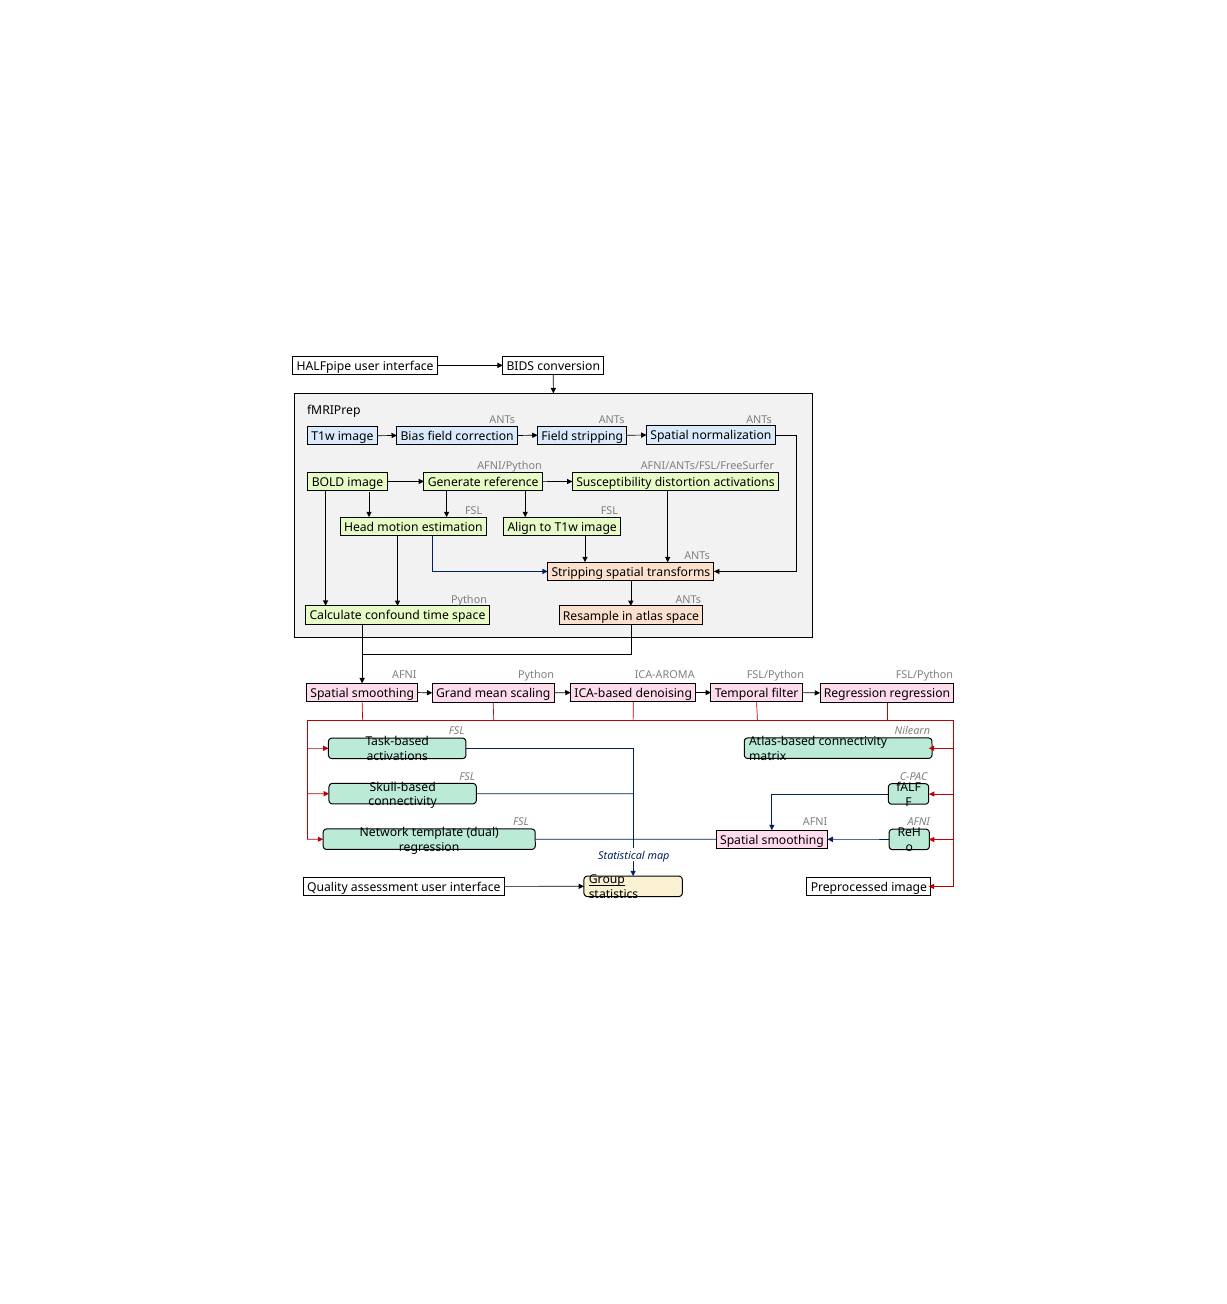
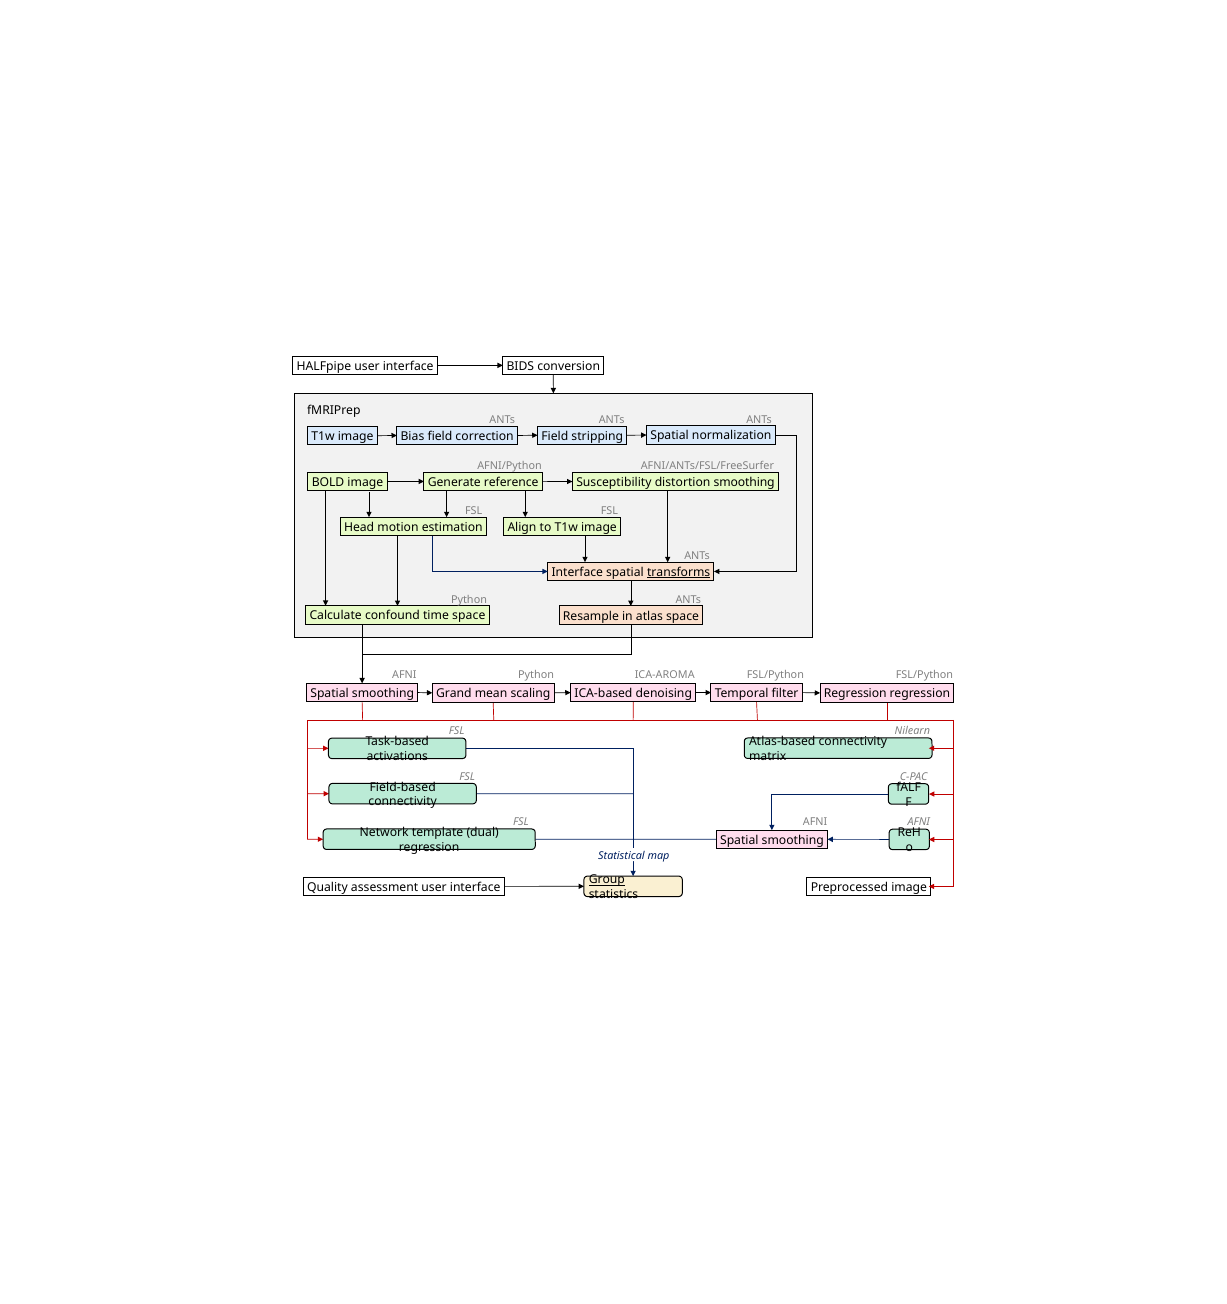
distortion activations: activations -> smoothing
Stripping at (577, 572): Stripping -> Interface
transforms underline: none -> present
Skull-based: Skull-based -> Field-based
